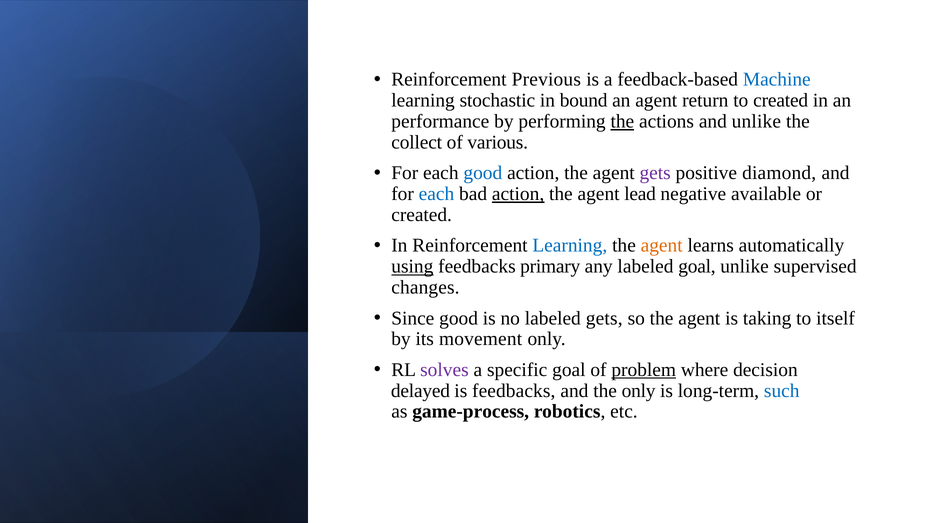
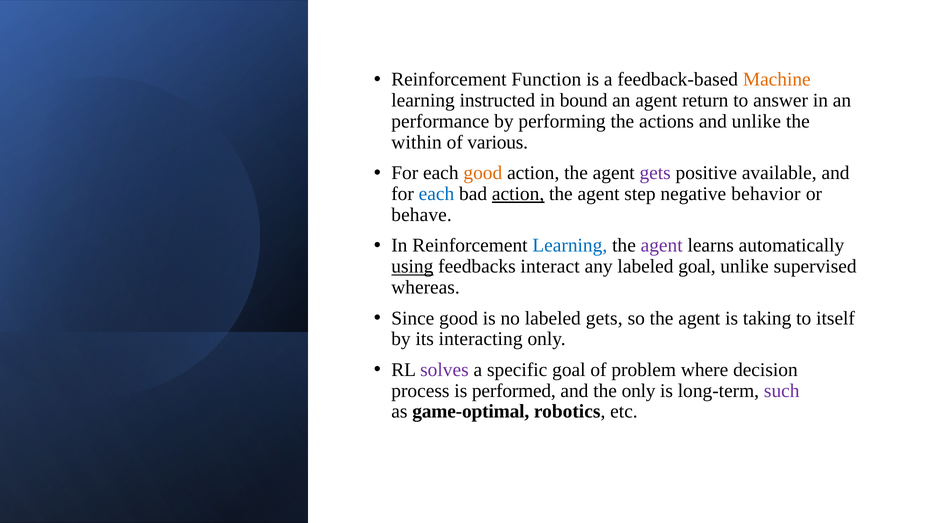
Previous: Previous -> Function
Machine colour: blue -> orange
stochastic: stochastic -> instructed
to created: created -> answer
the at (622, 121) underline: present -> none
collect: collect -> within
good at (483, 173) colour: blue -> orange
diamond: diamond -> available
lead: lead -> step
available: available -> behavior
created at (422, 215): created -> behave
agent at (662, 246) colour: orange -> purple
primary: primary -> interact
changes: changes -> whereas
movement: movement -> interacting
problem underline: present -> none
delayed: delayed -> process
is feedbacks: feedbacks -> performed
such colour: blue -> purple
game-process: game-process -> game-optimal
